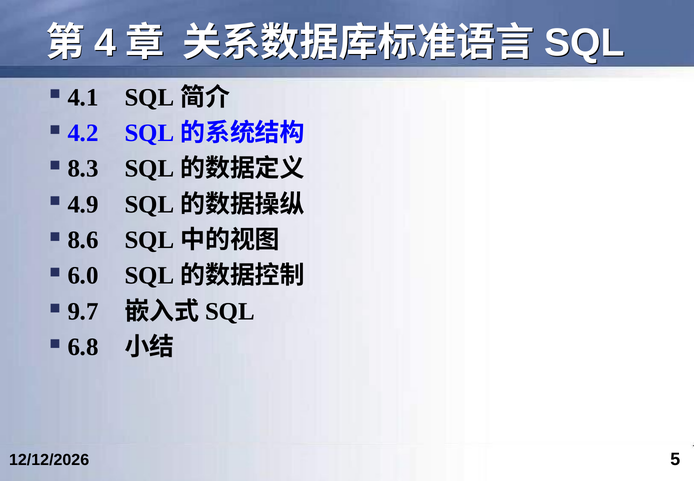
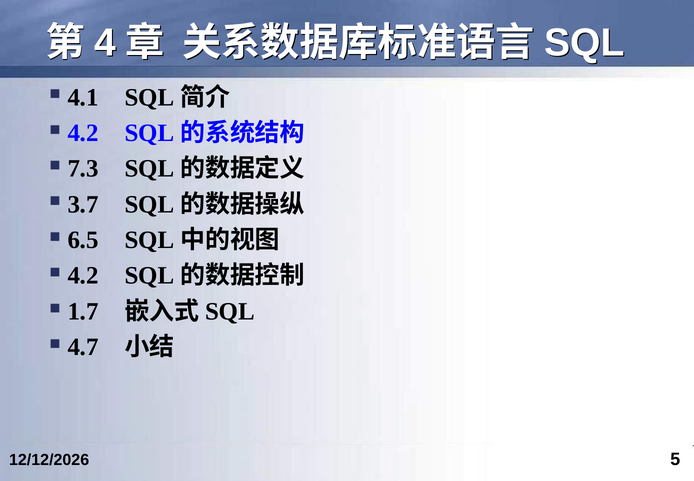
8.3: 8.3 -> 7.3
4.9: 4.9 -> 3.7
8.6: 8.6 -> 6.5
6.0 at (83, 275): 6.0 -> 4.2
9.7: 9.7 -> 1.7
6.8: 6.8 -> 4.7
